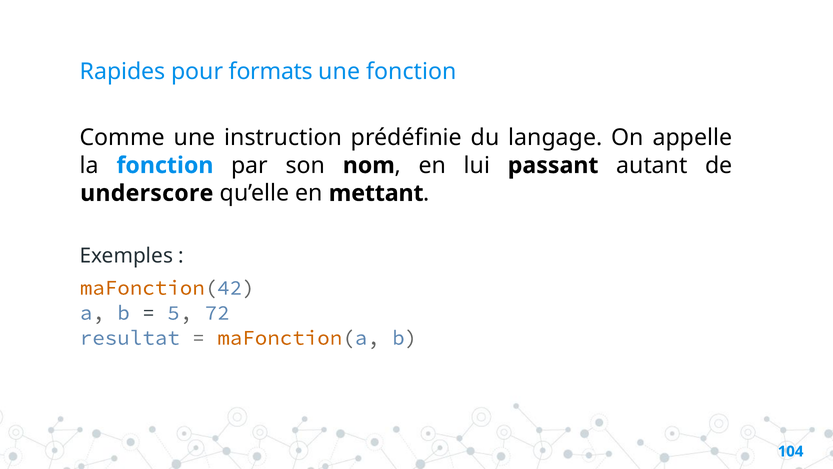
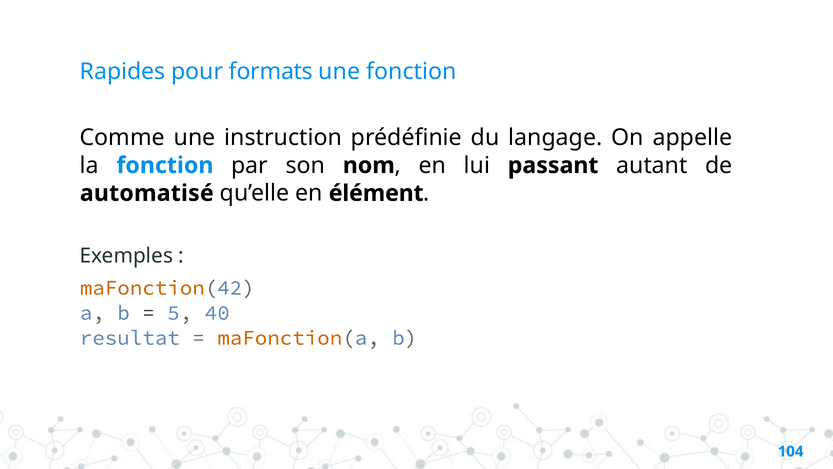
underscore: underscore -> automatisé
mettant: mettant -> élément
72: 72 -> 40
